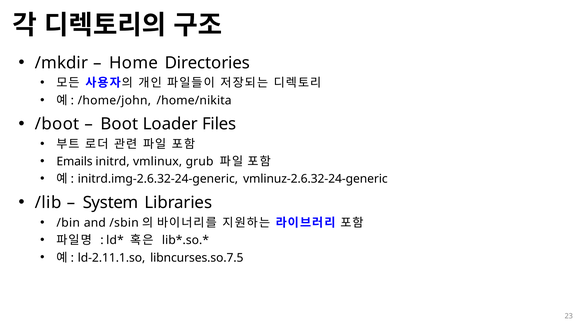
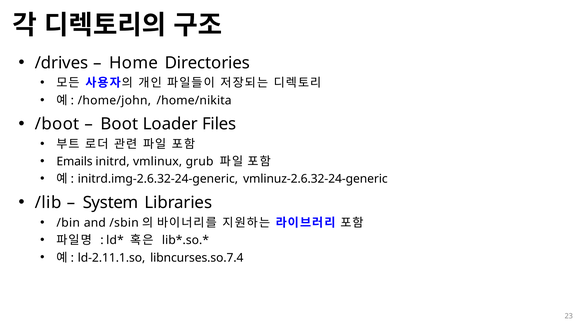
/mkdir: /mkdir -> /drives
libncurses.so.7.5: libncurses.so.7.5 -> libncurses.so.7.4
